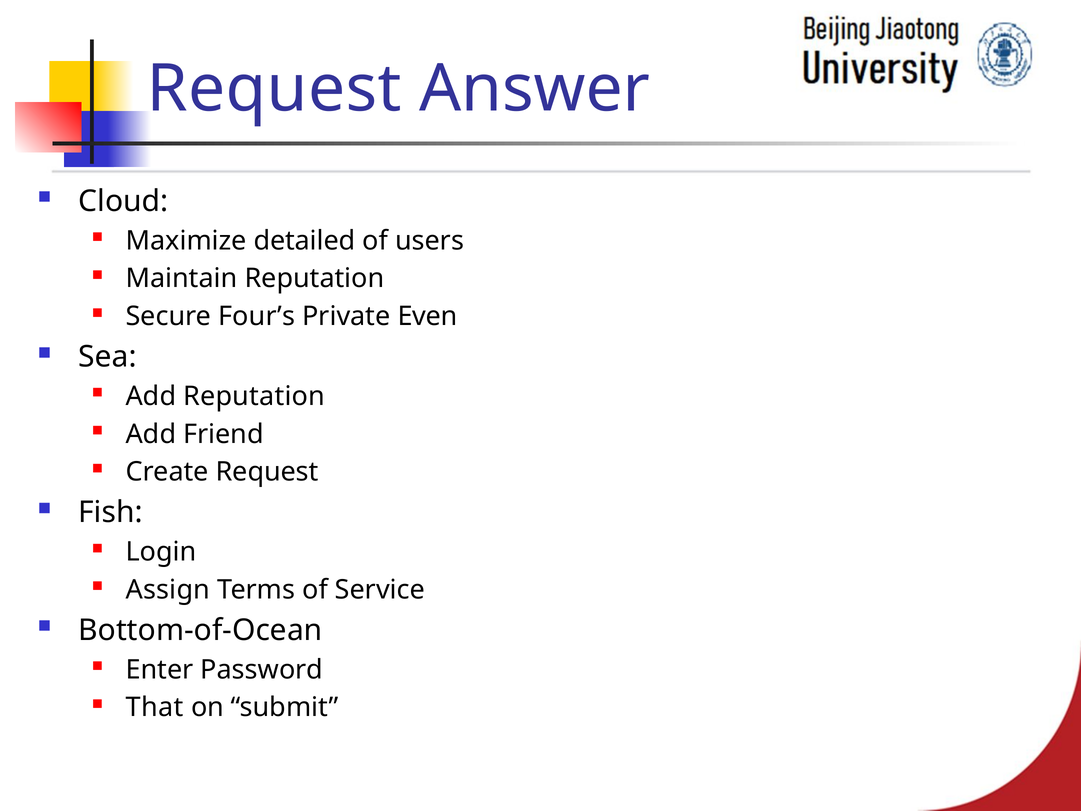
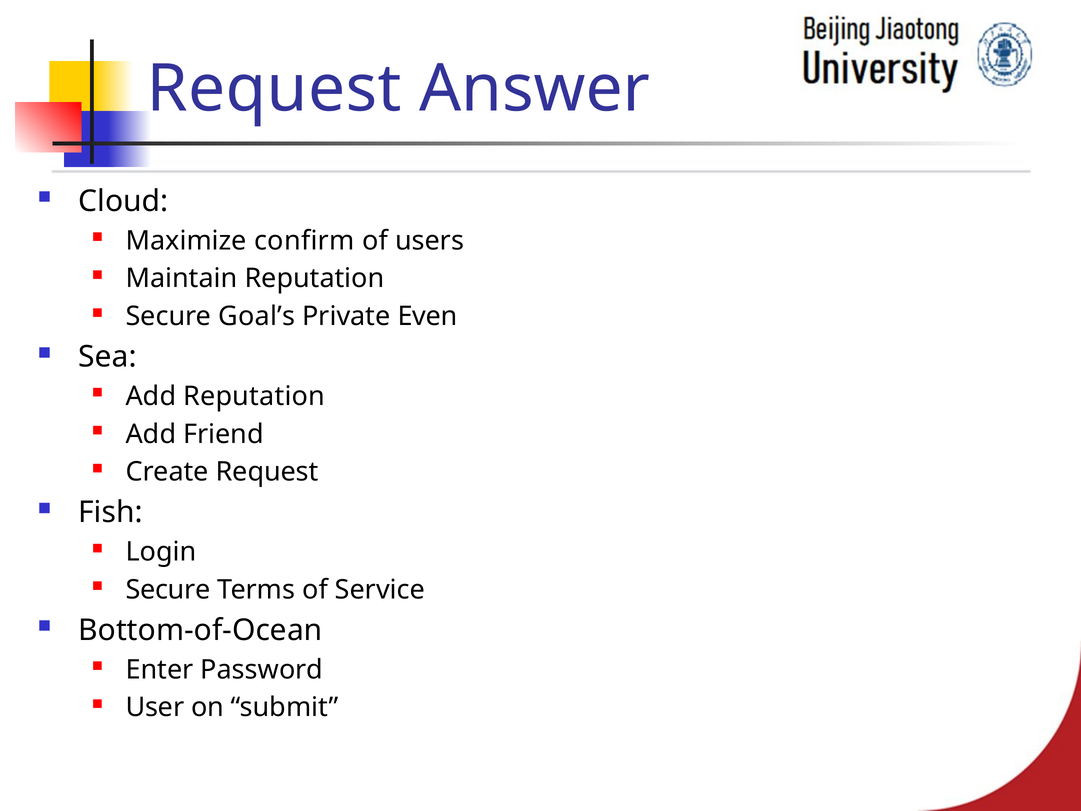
detailed: detailed -> confirm
Four’s: Four’s -> Goal’s
Assign at (168, 590): Assign -> Secure
That: That -> User
